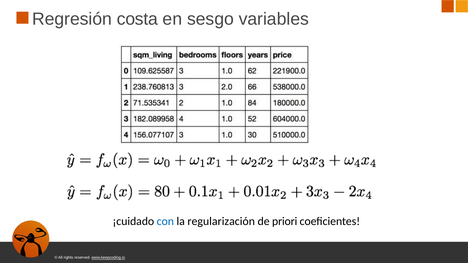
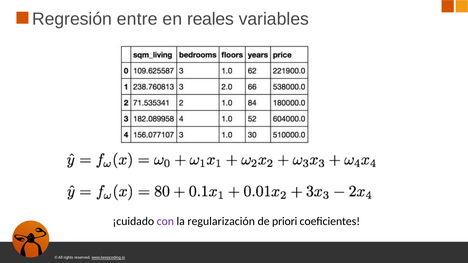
costa: costa -> entre
sesgo: sesgo -> reales
con colour: blue -> purple
